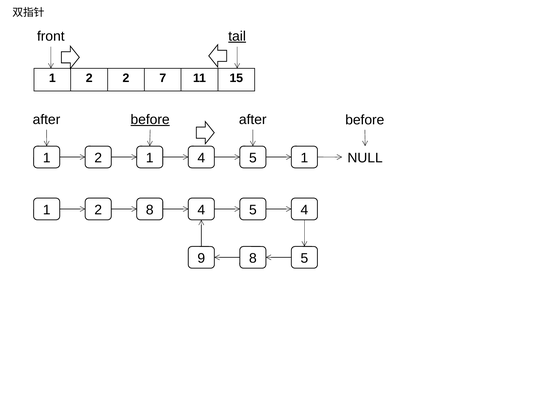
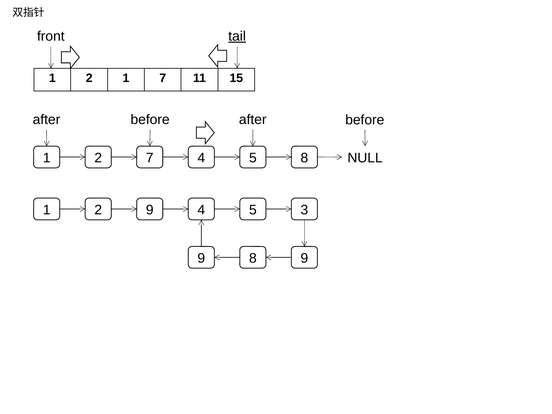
2 2: 2 -> 1
before at (150, 120) underline: present -> none
2 1: 1 -> 7
1 1: 1 -> 8
2 8: 8 -> 9
1 4: 4 -> 3
9 5: 5 -> 9
